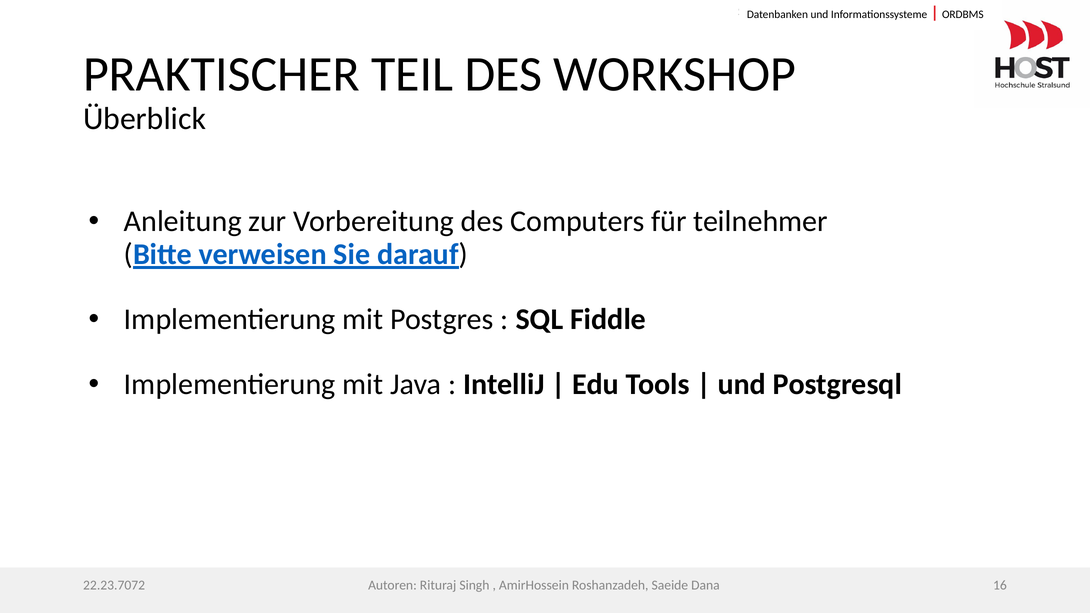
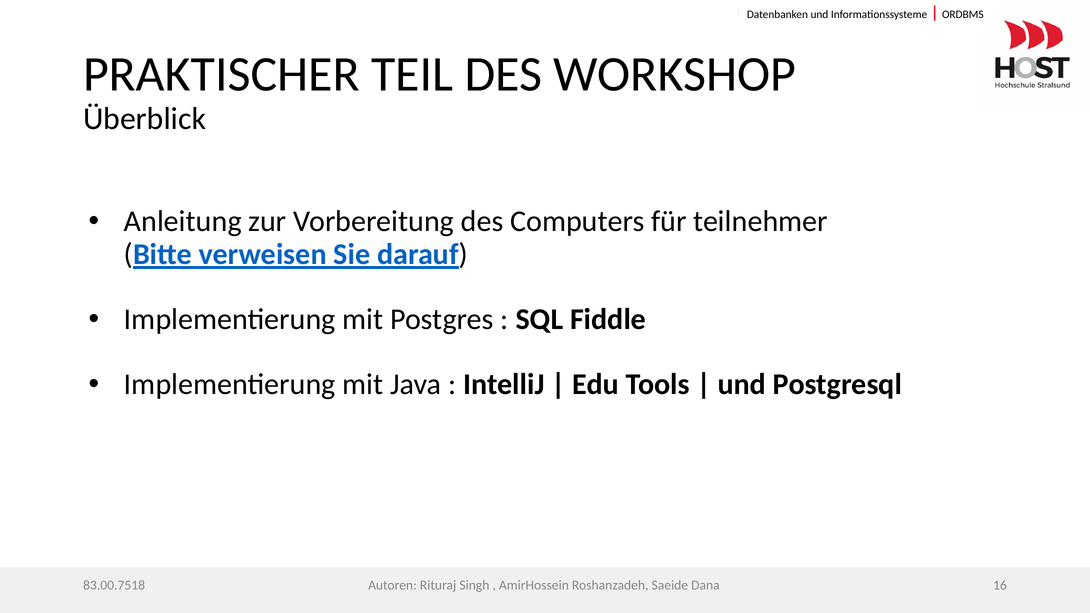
22.23.7072: 22.23.7072 -> 83.00.7518
